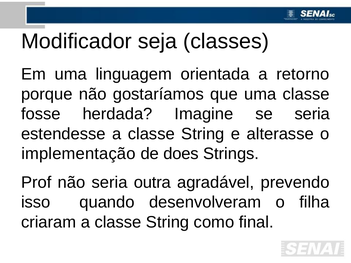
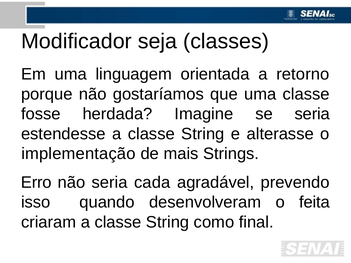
does: does -> mais
Prof: Prof -> Erro
outra: outra -> cada
filha: filha -> feita
